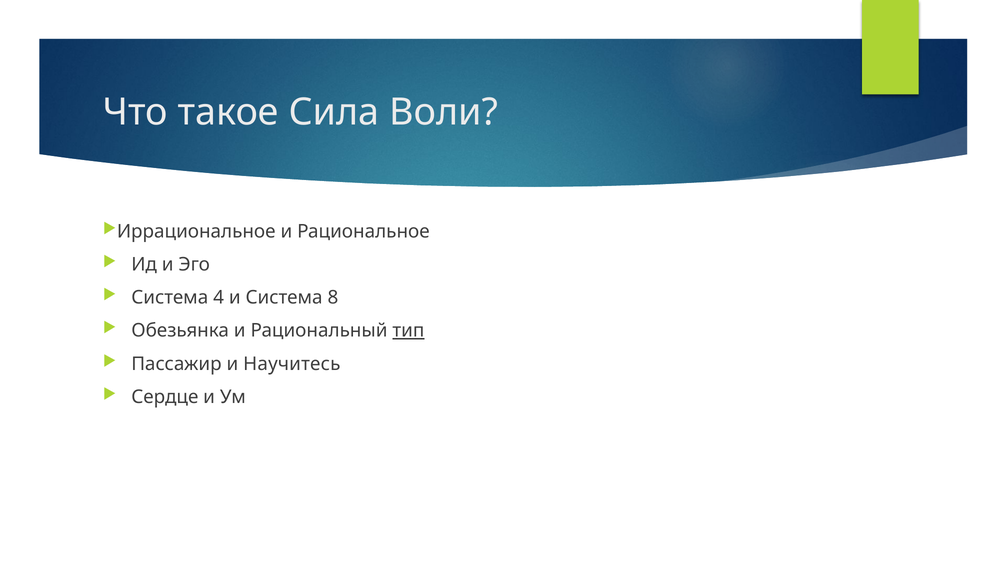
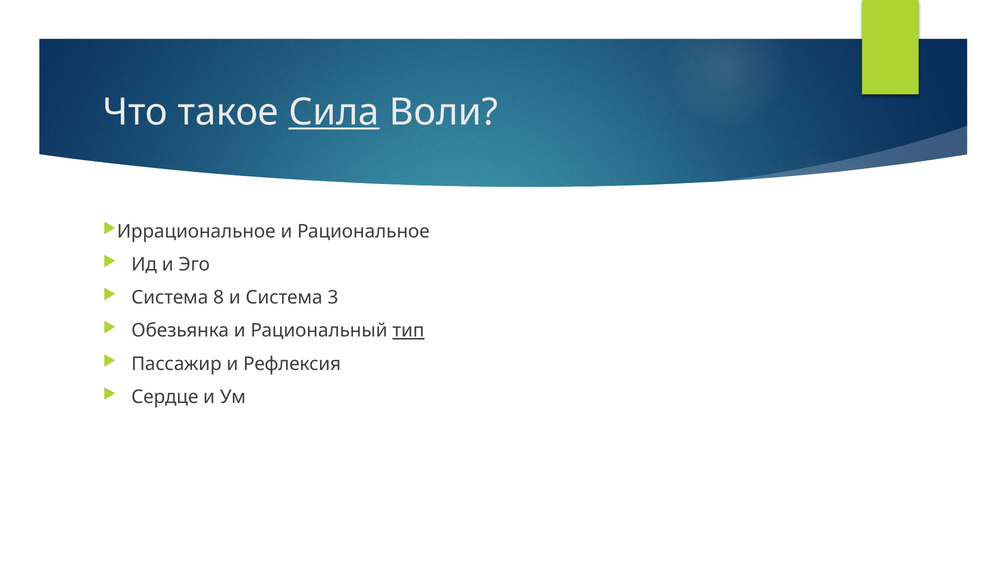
Сила underline: none -> present
4: 4 -> 8
8: 8 -> 3
Научитесь: Научитесь -> Рефлексия
